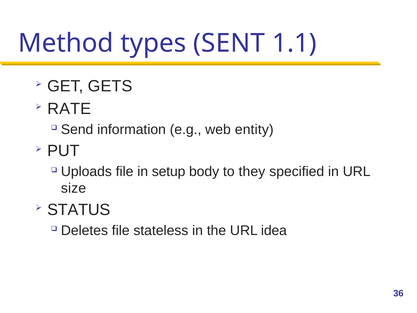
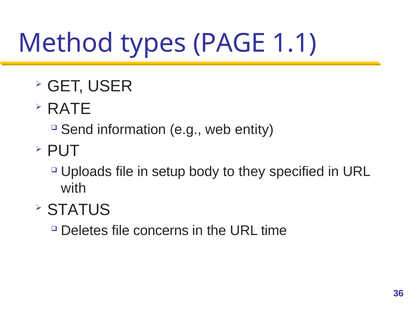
SENT: SENT -> PAGE
GETS: GETS -> USER
size: size -> with
stateless: stateless -> concerns
idea: idea -> time
